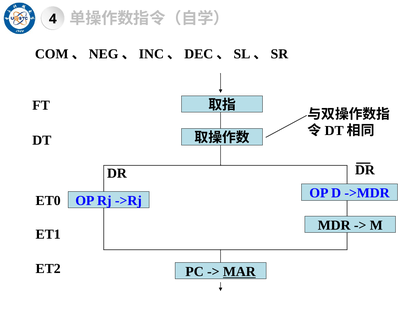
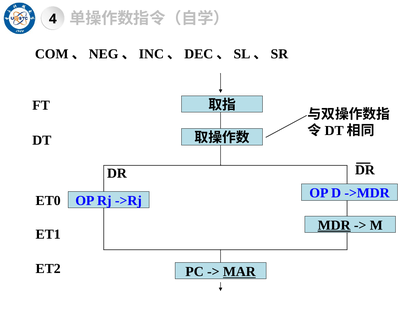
MDR underline: none -> present
